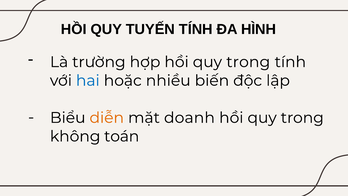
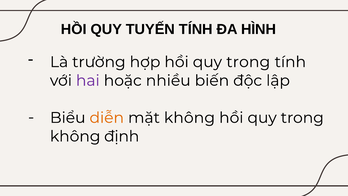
hai colour: blue -> purple
mặt doanh: doanh -> không
toán: toán -> định
